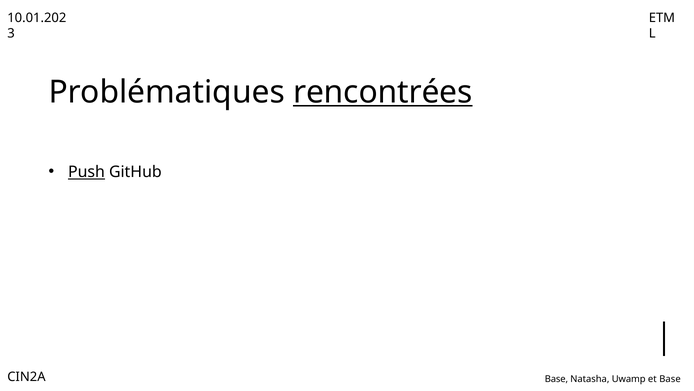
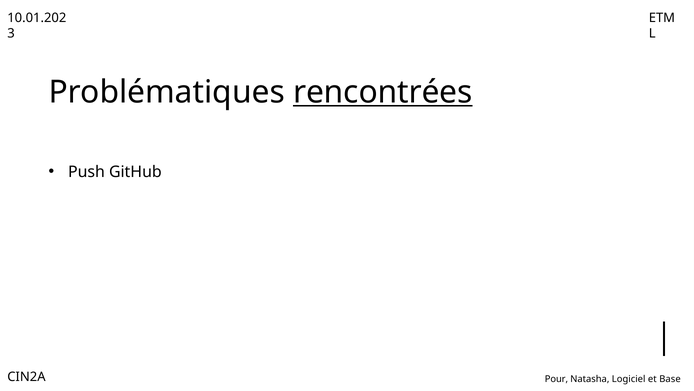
Push underline: present -> none
CIN2A Base: Base -> Pour
Uwamp: Uwamp -> Logiciel
